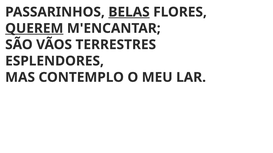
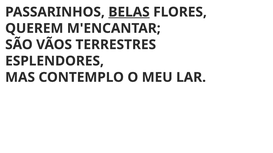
QUEREM underline: present -> none
